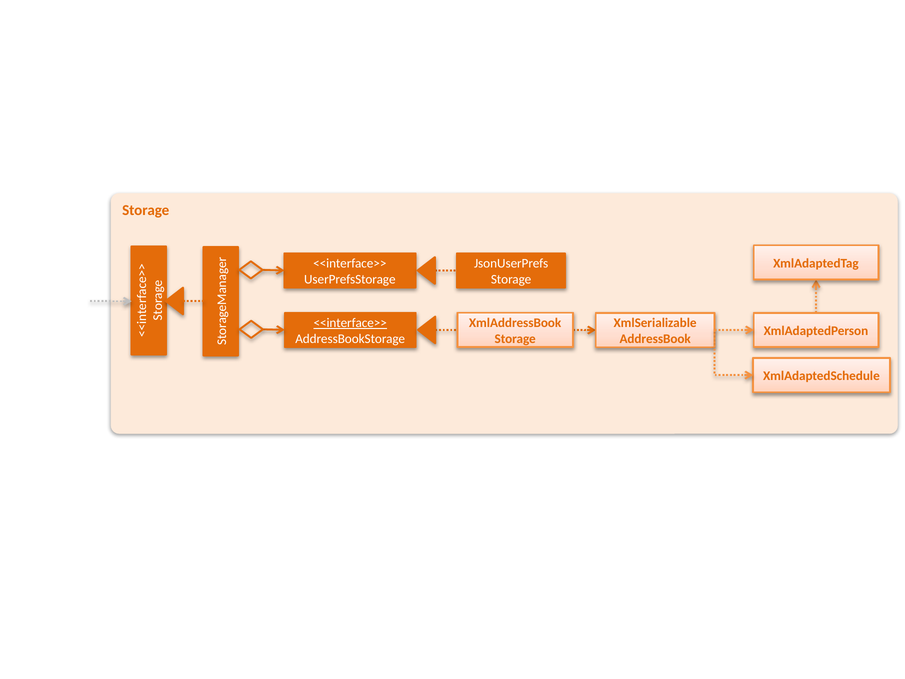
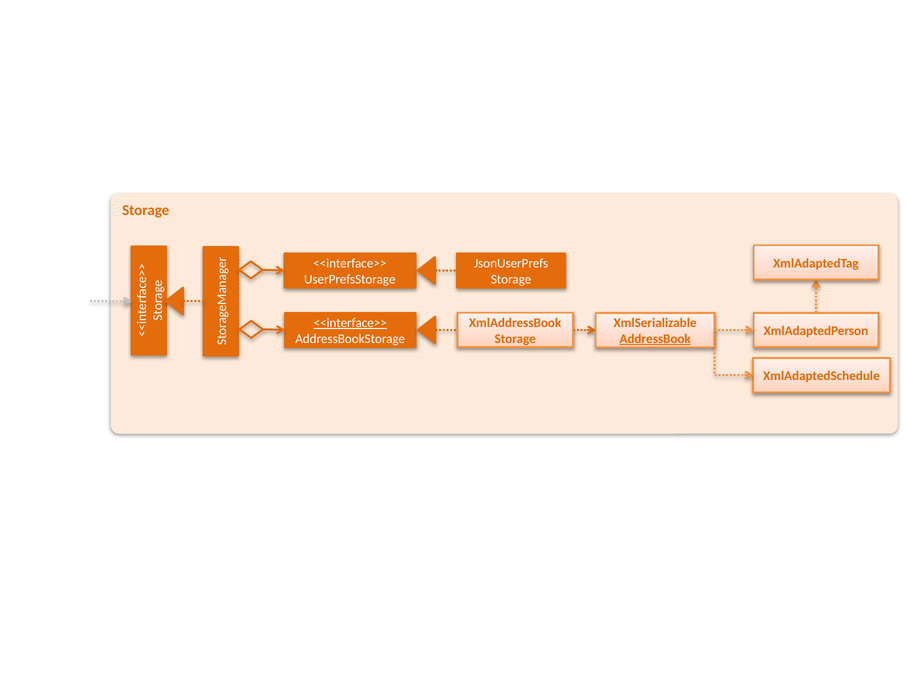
AddressBook underline: none -> present
